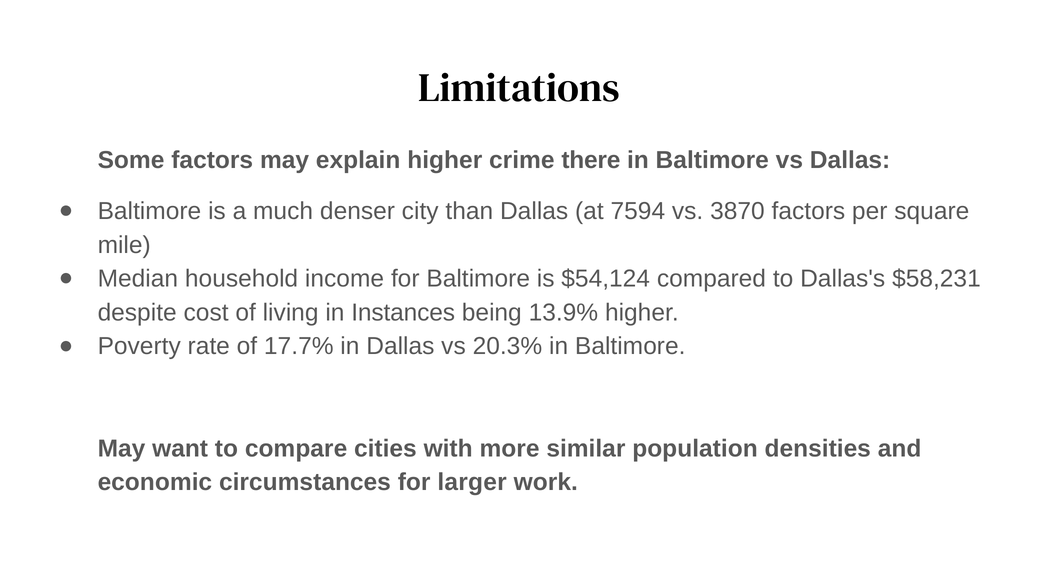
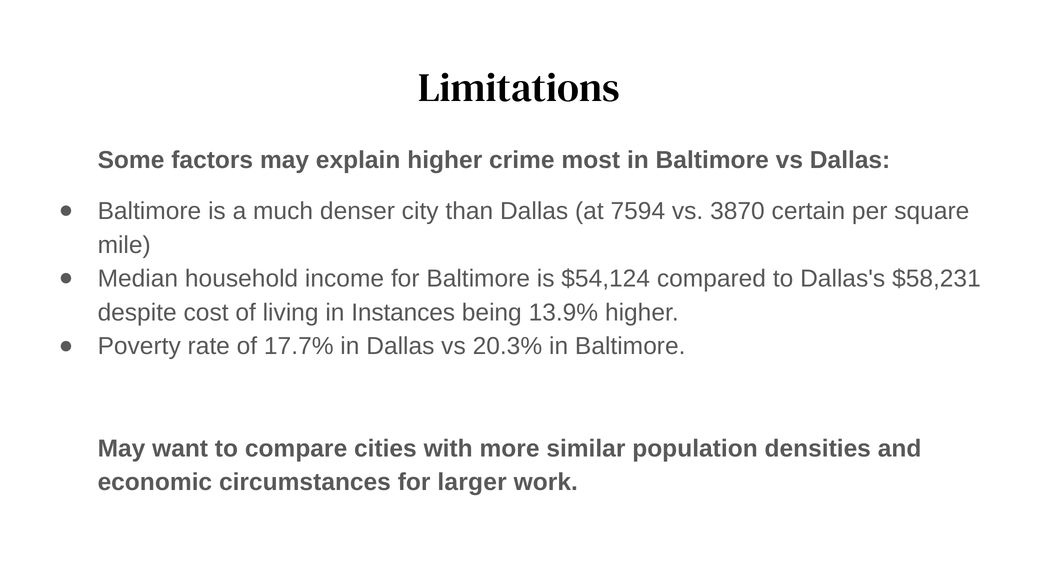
there: there -> most
3870 factors: factors -> certain
